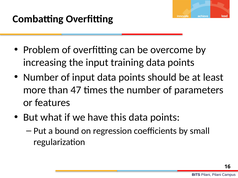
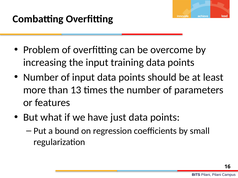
47: 47 -> 13
this: this -> just
